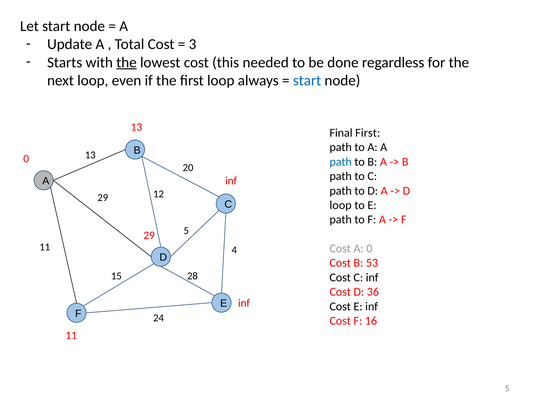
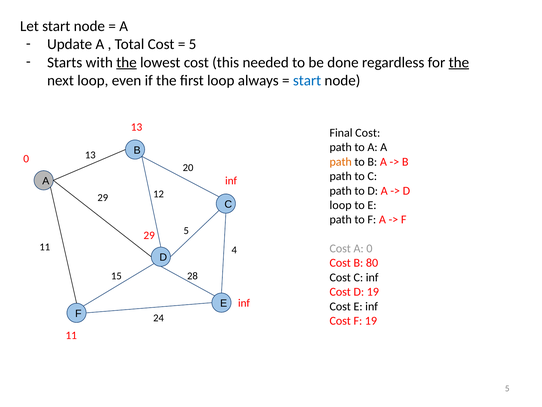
3 at (193, 44): 3 -> 5
the at (459, 62) underline: none -> present
Final First: First -> Cost
path at (341, 162) colour: blue -> orange
53: 53 -> 80
D 36: 36 -> 19
F 16: 16 -> 19
